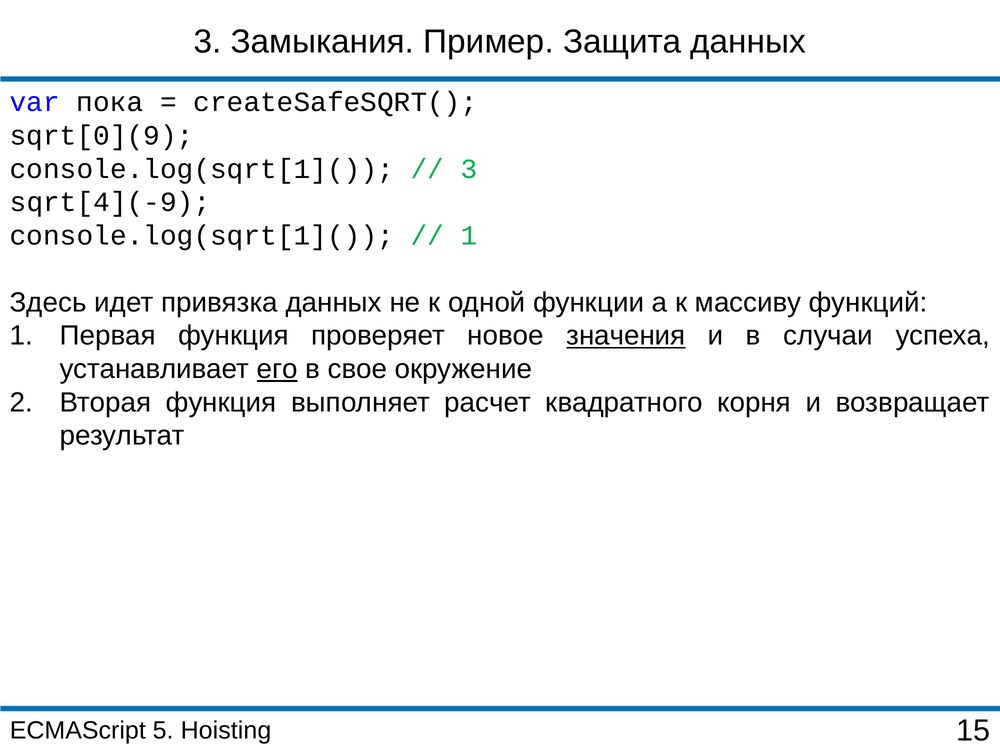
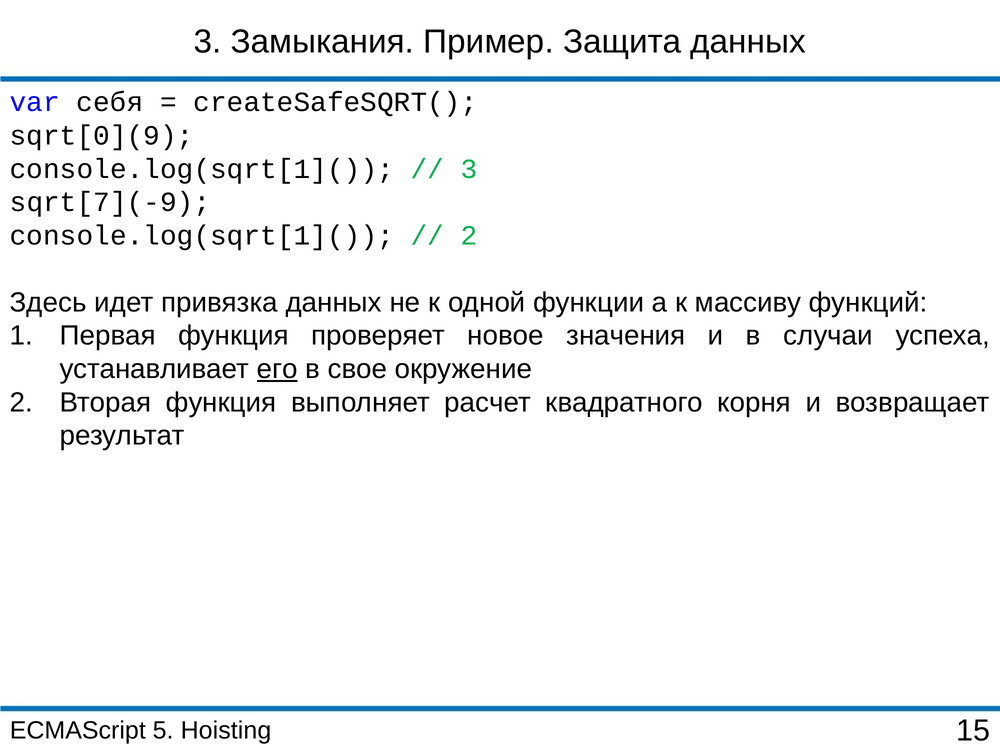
пока: пока -> себя
sqrt[4](-9: sqrt[4](-9 -> sqrt[7](-9
1 at (469, 236): 1 -> 2
значения underline: present -> none
